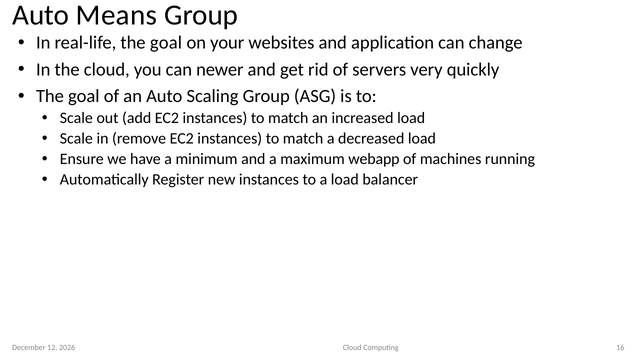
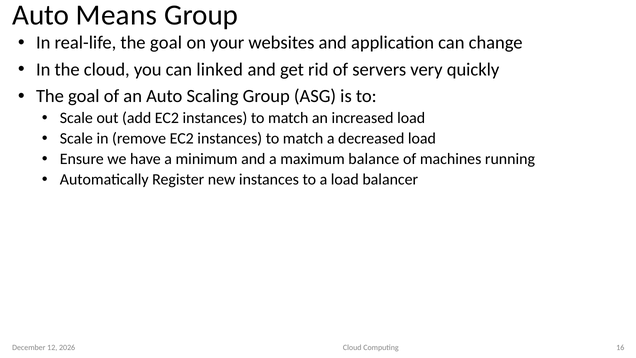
newer: newer -> linked
webapp: webapp -> balance
